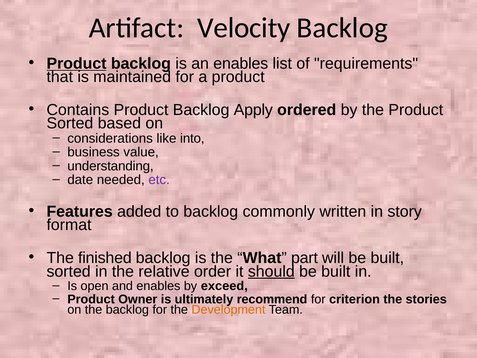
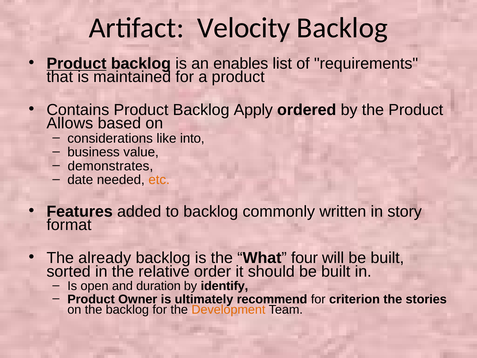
Sorted at (70, 123): Sorted -> Allows
understanding: understanding -> demonstrates
etc colour: purple -> orange
finished: finished -> already
part: part -> four
should underline: present -> none
and enables: enables -> duration
exceed: exceed -> identify
